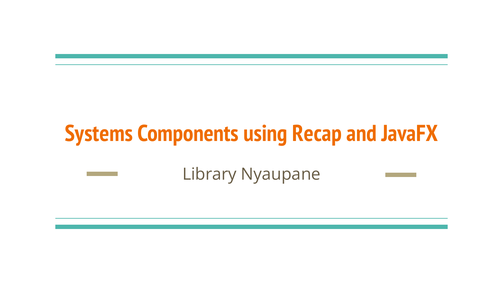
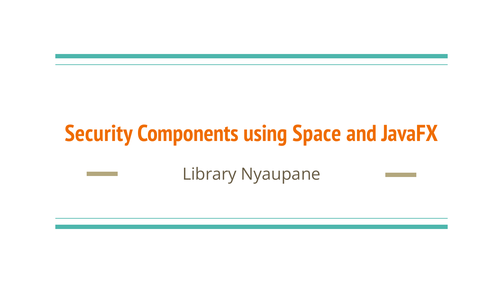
Systems: Systems -> Security
Recap: Recap -> Space
